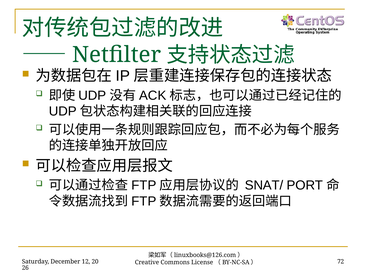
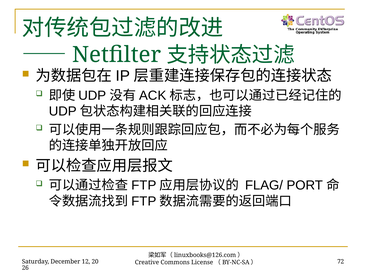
SNAT/: SNAT/ -> FLAG/
